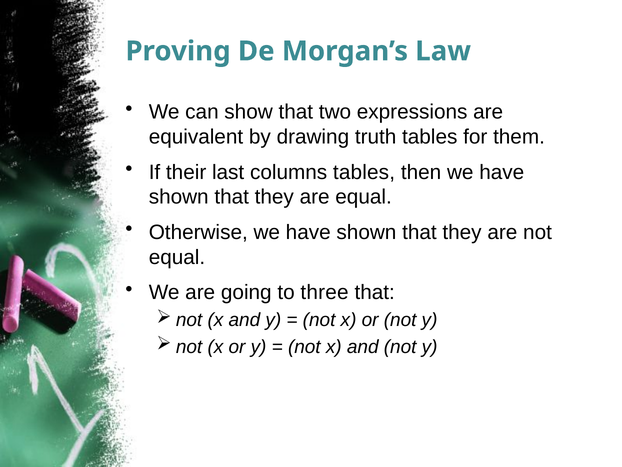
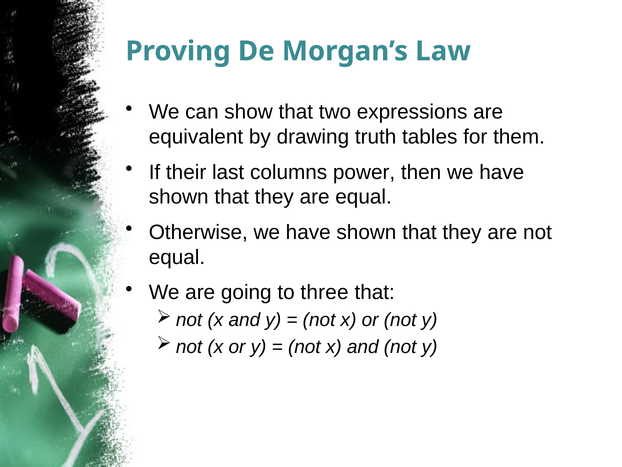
columns tables: tables -> power
